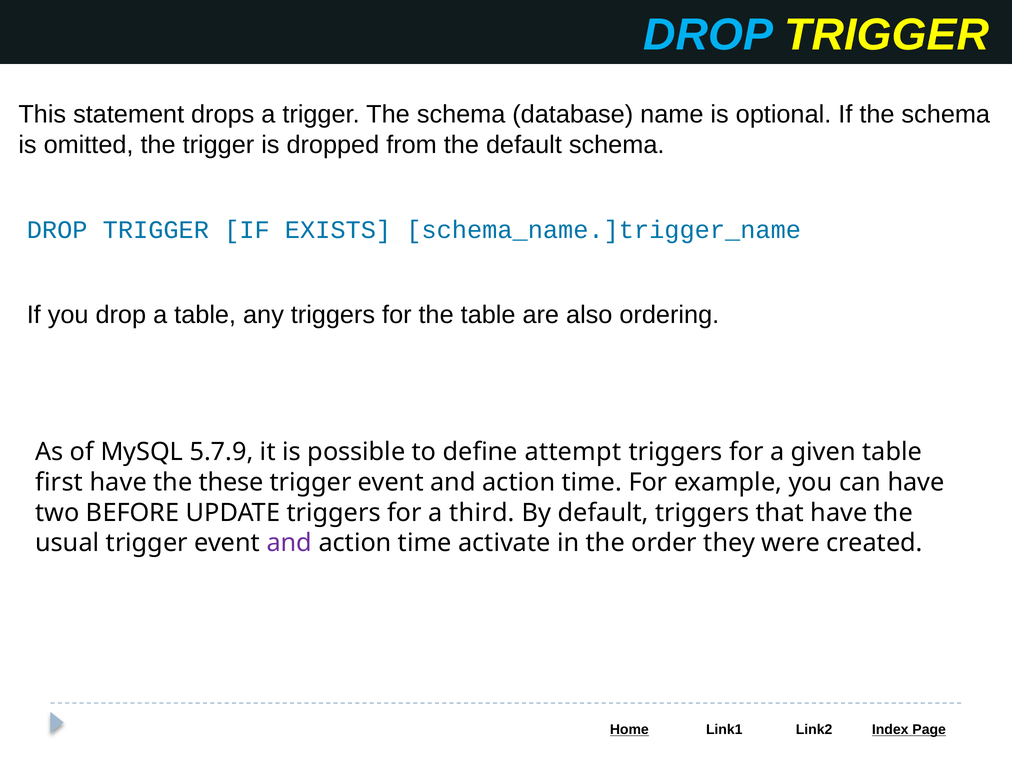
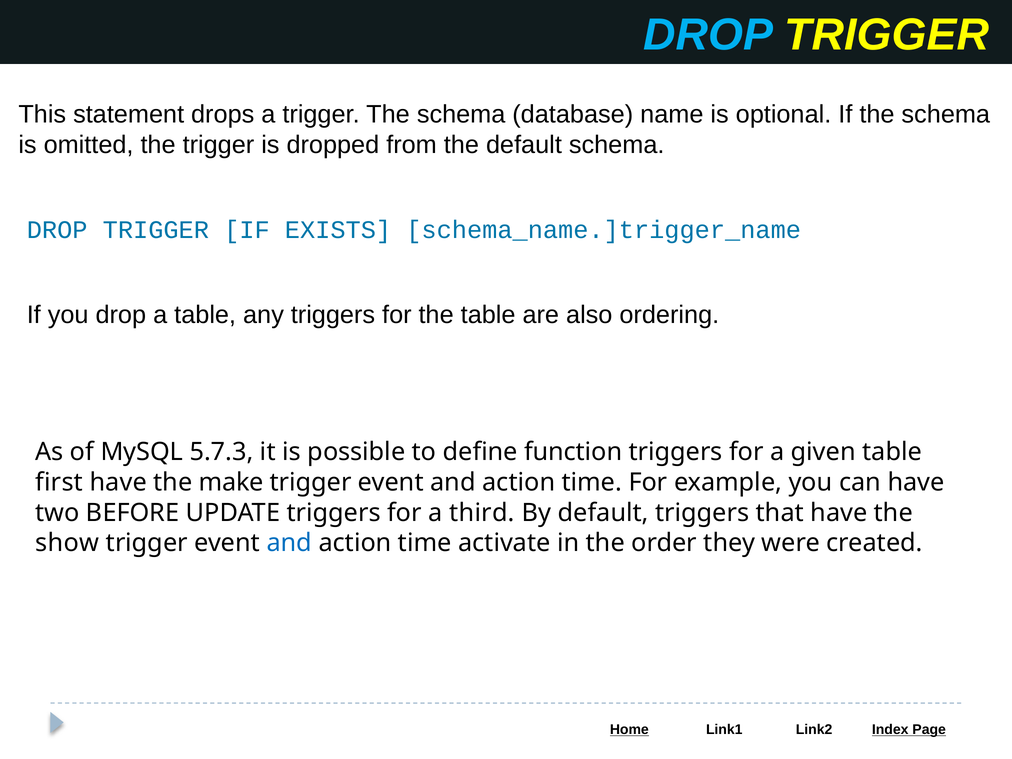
5.7.9: 5.7.9 -> 5.7.3
attempt: attempt -> function
these: these -> make
usual: usual -> show
and at (289, 543) colour: purple -> blue
